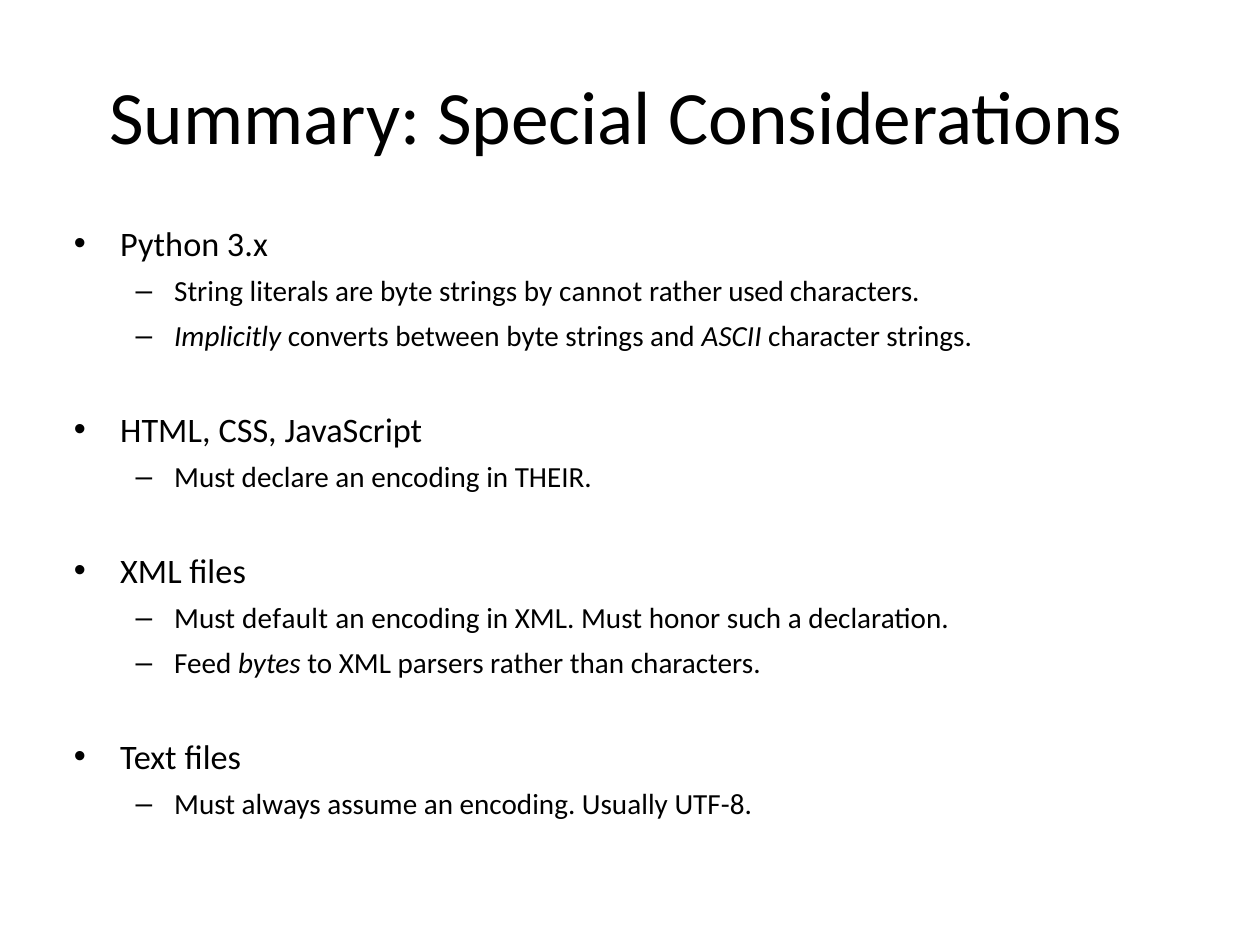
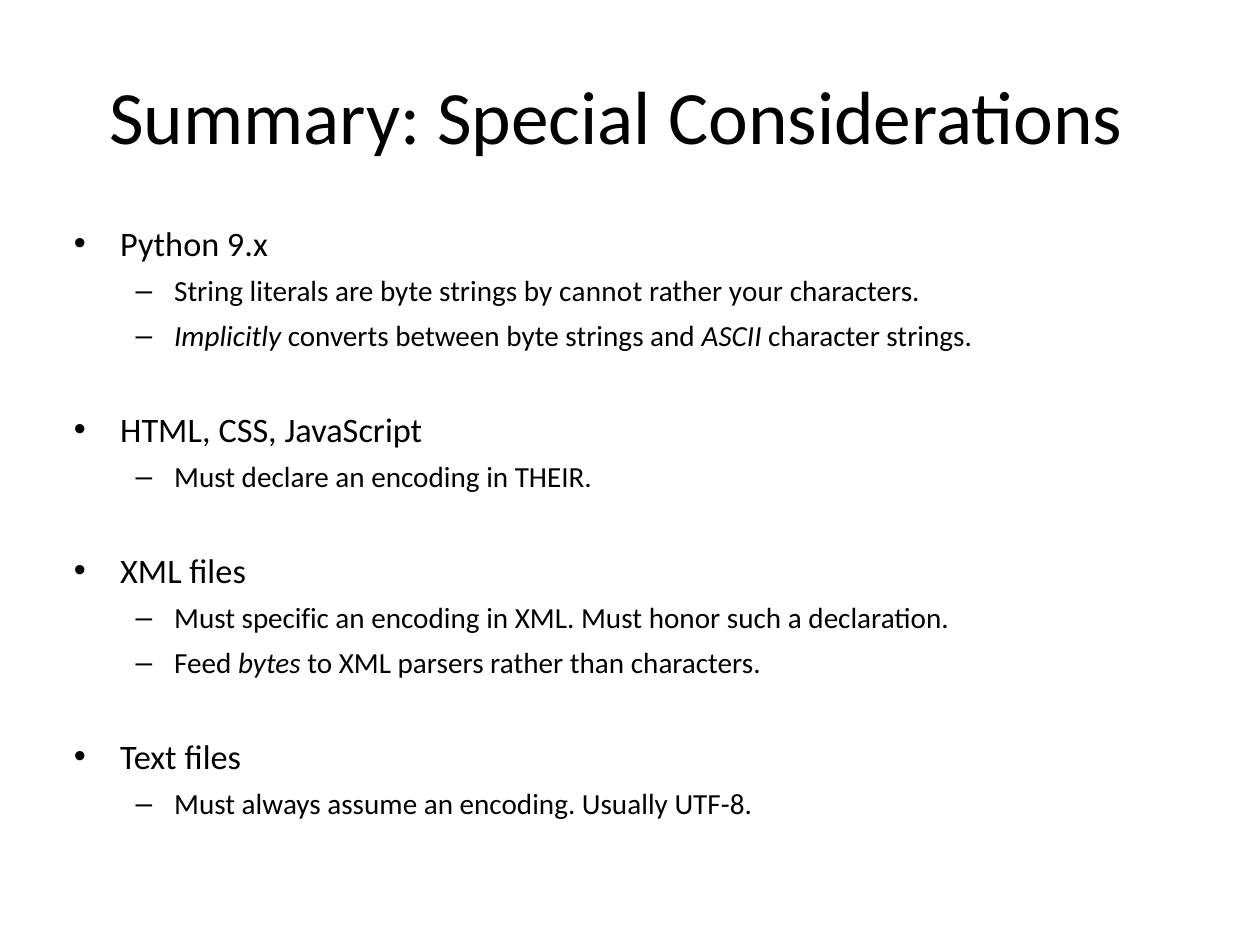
3.x: 3.x -> 9.x
used: used -> your
default: default -> specific
